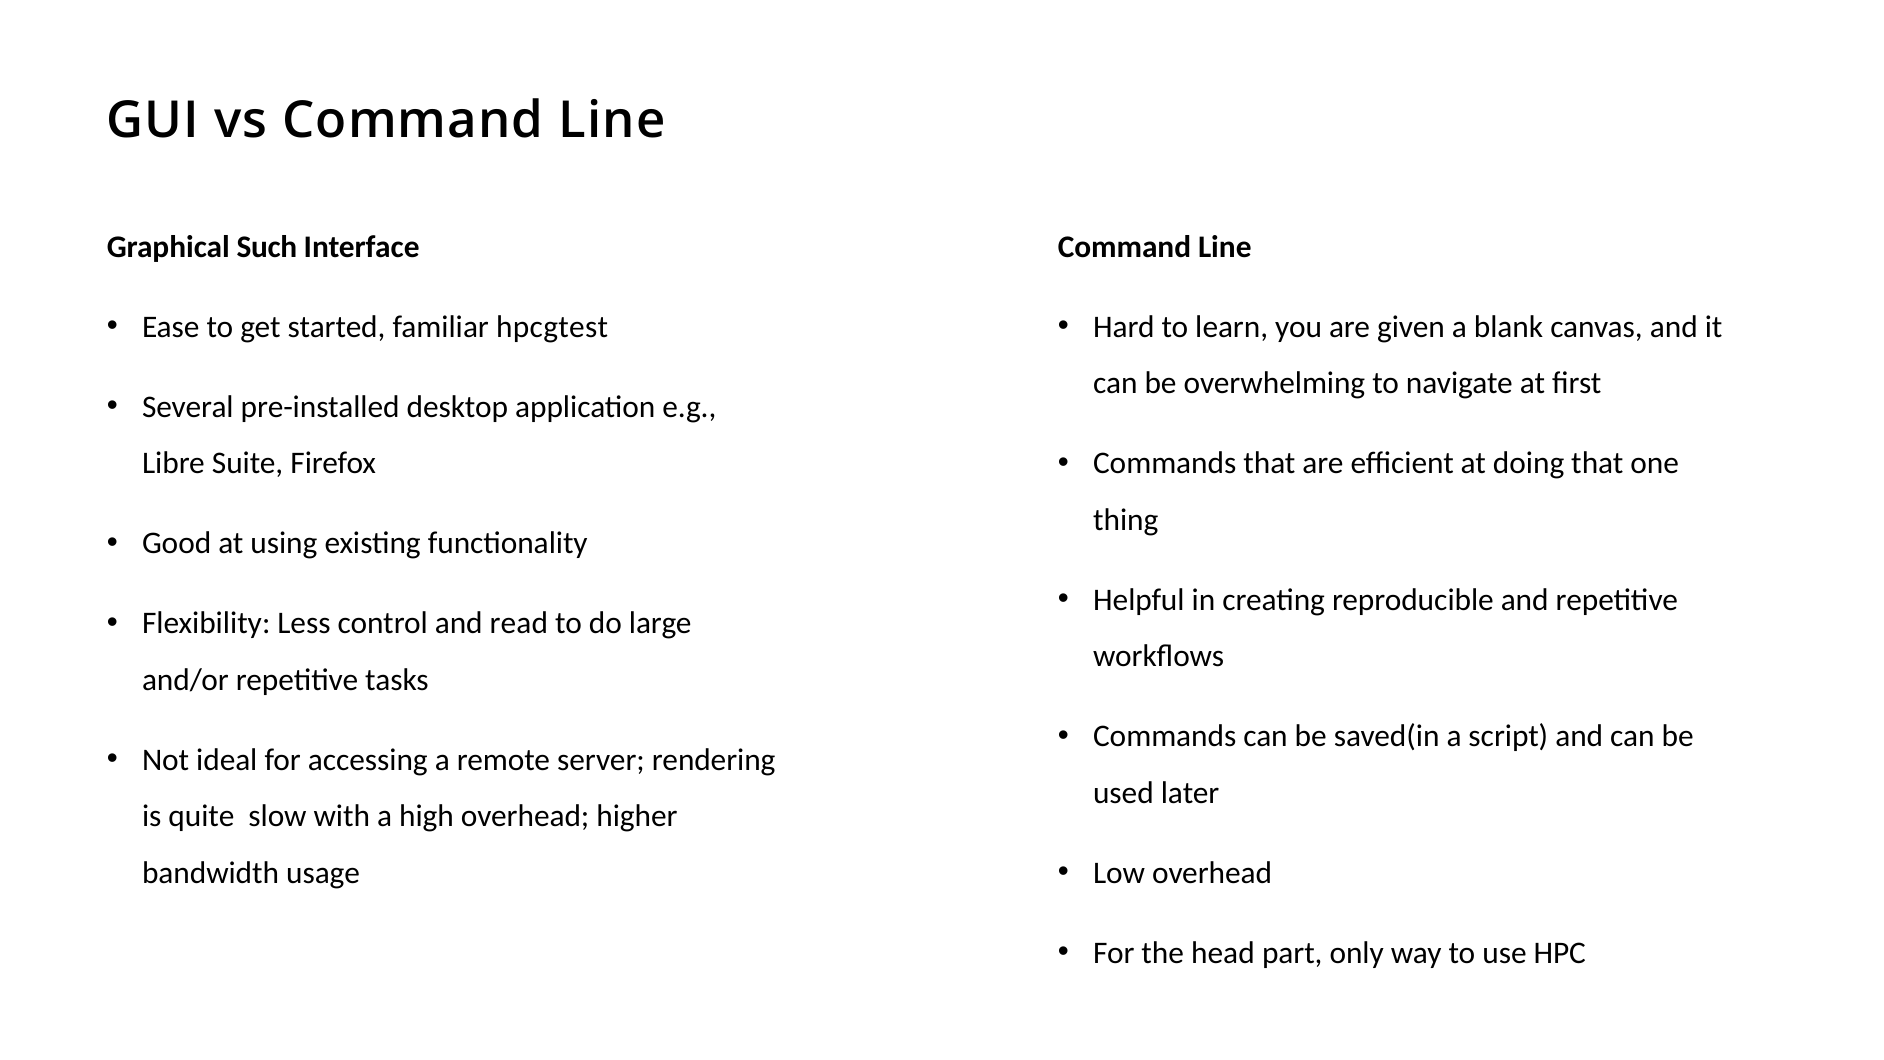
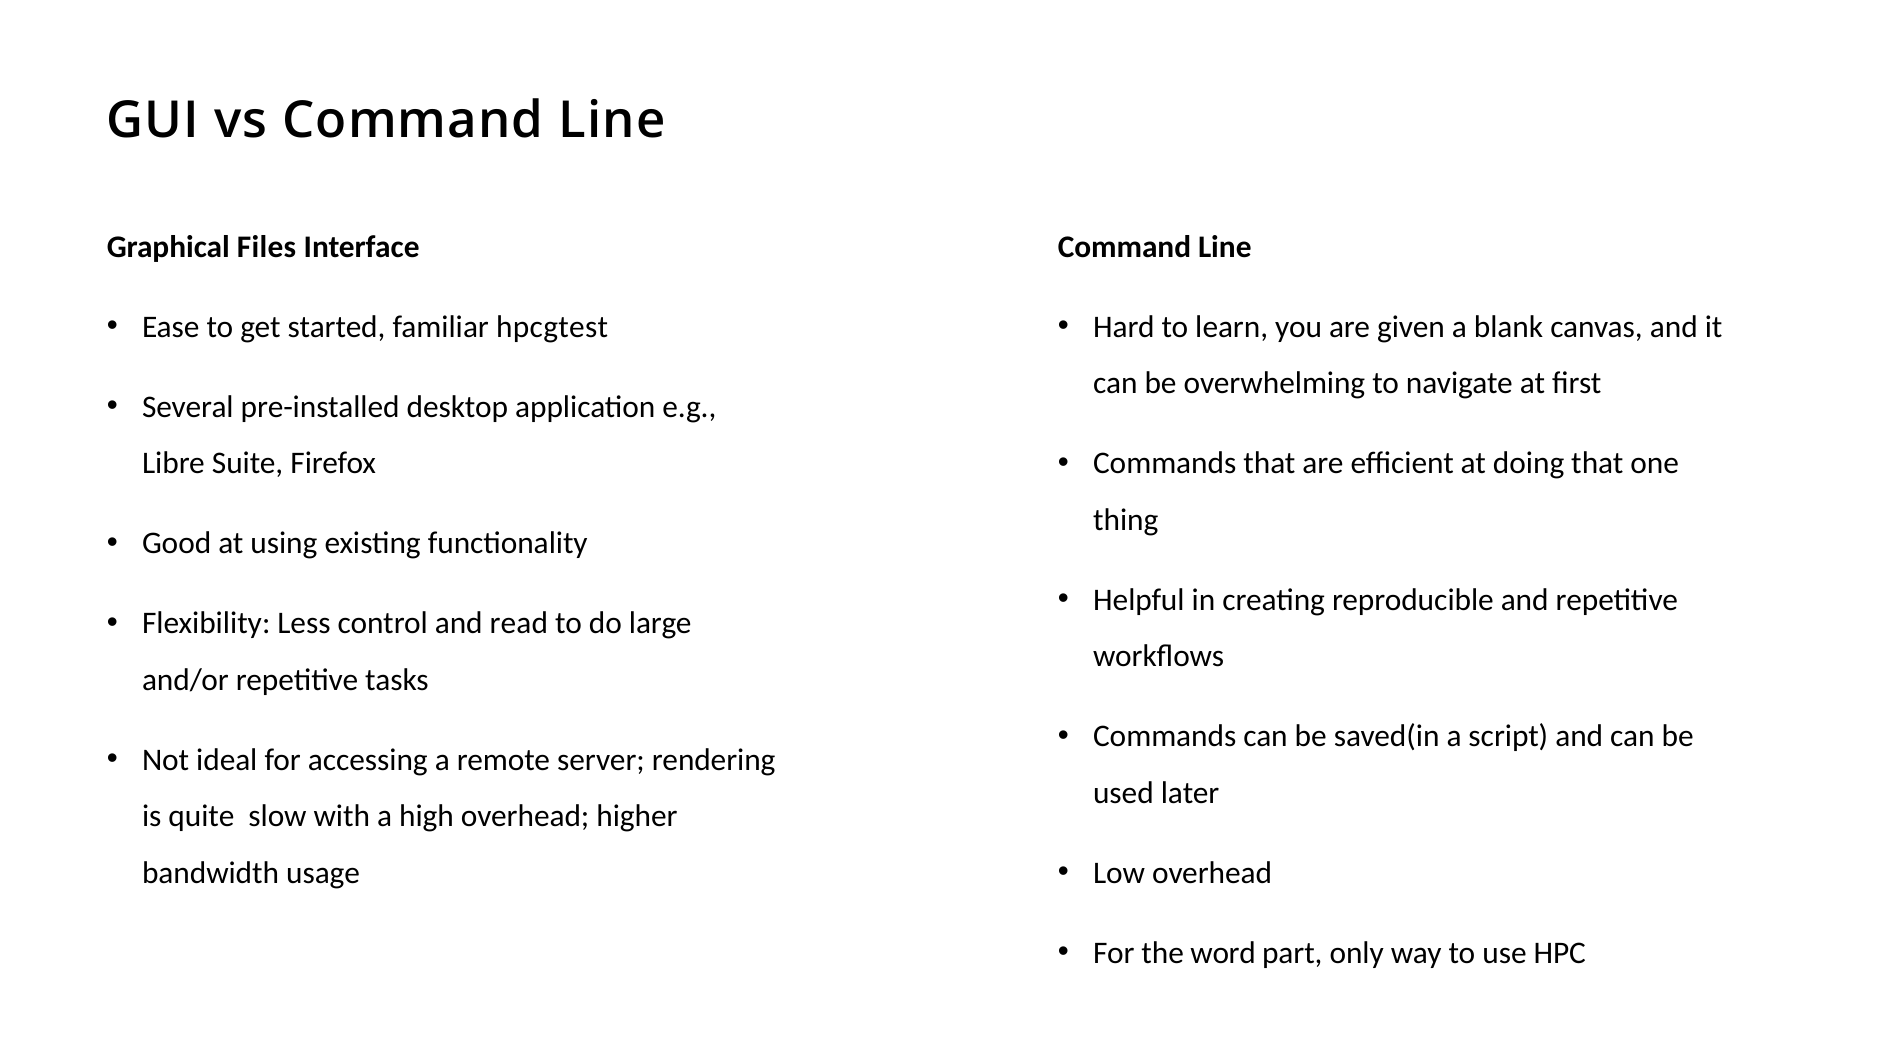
Such: Such -> Files
head: head -> word
